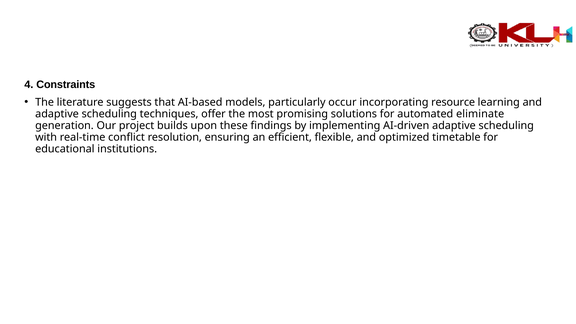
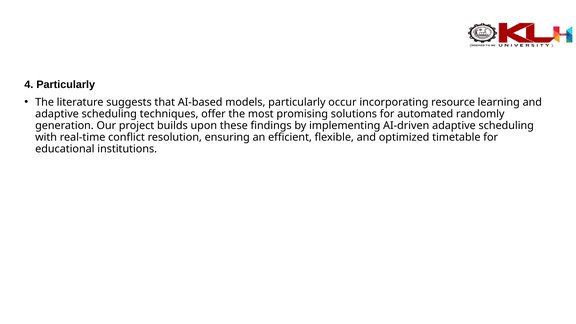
4 Constraints: Constraints -> Particularly
eliminate: eliminate -> randomly
